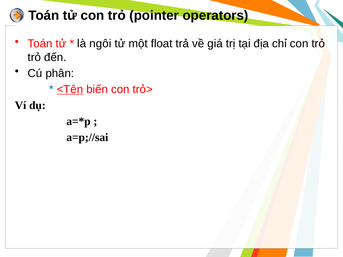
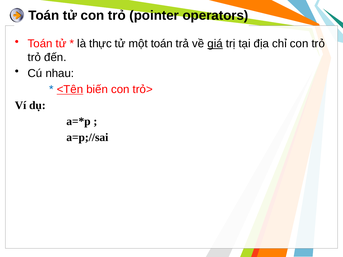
ngôi: ngôi -> thực
một float: float -> toán
giá underline: none -> present
phân: phân -> nhau
